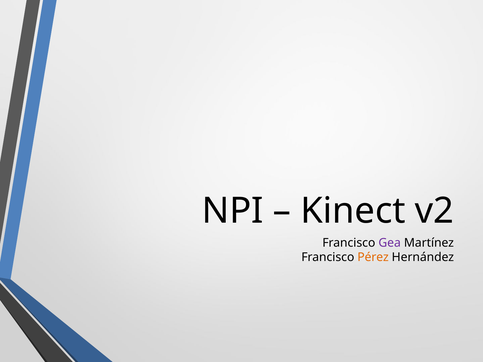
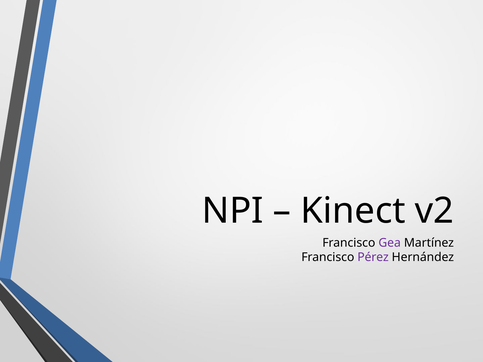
Pérez colour: orange -> purple
